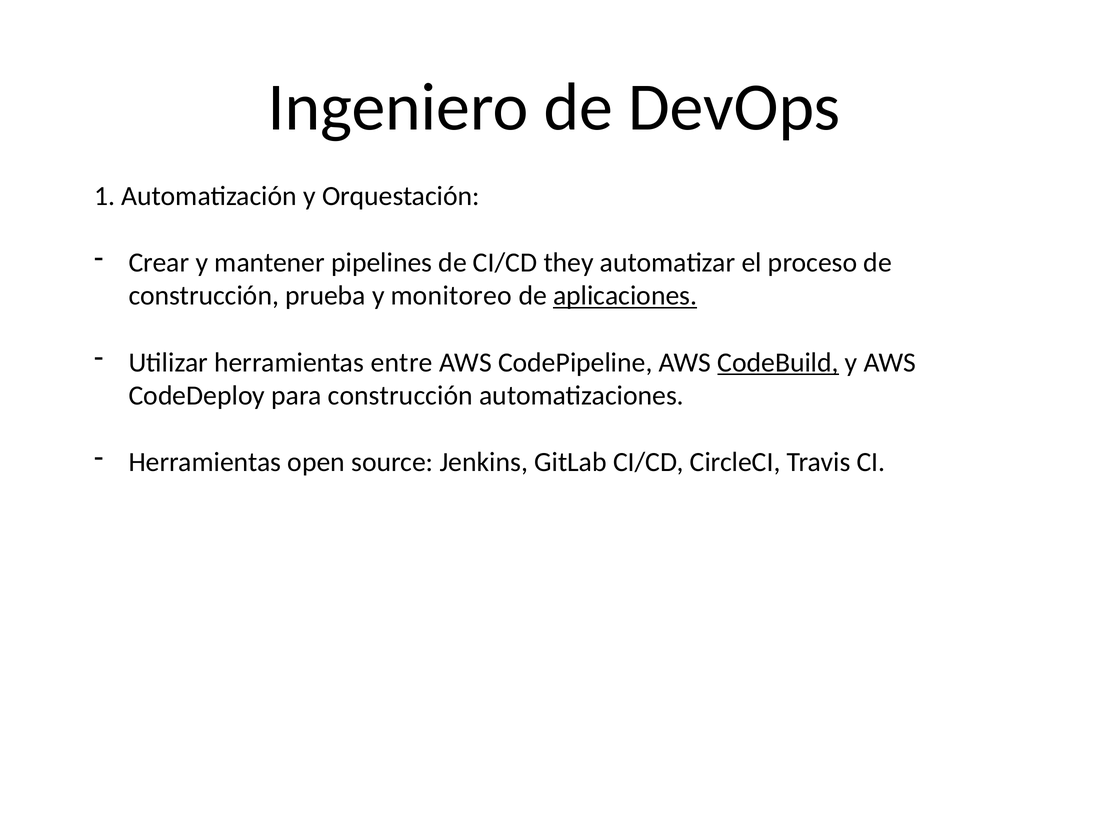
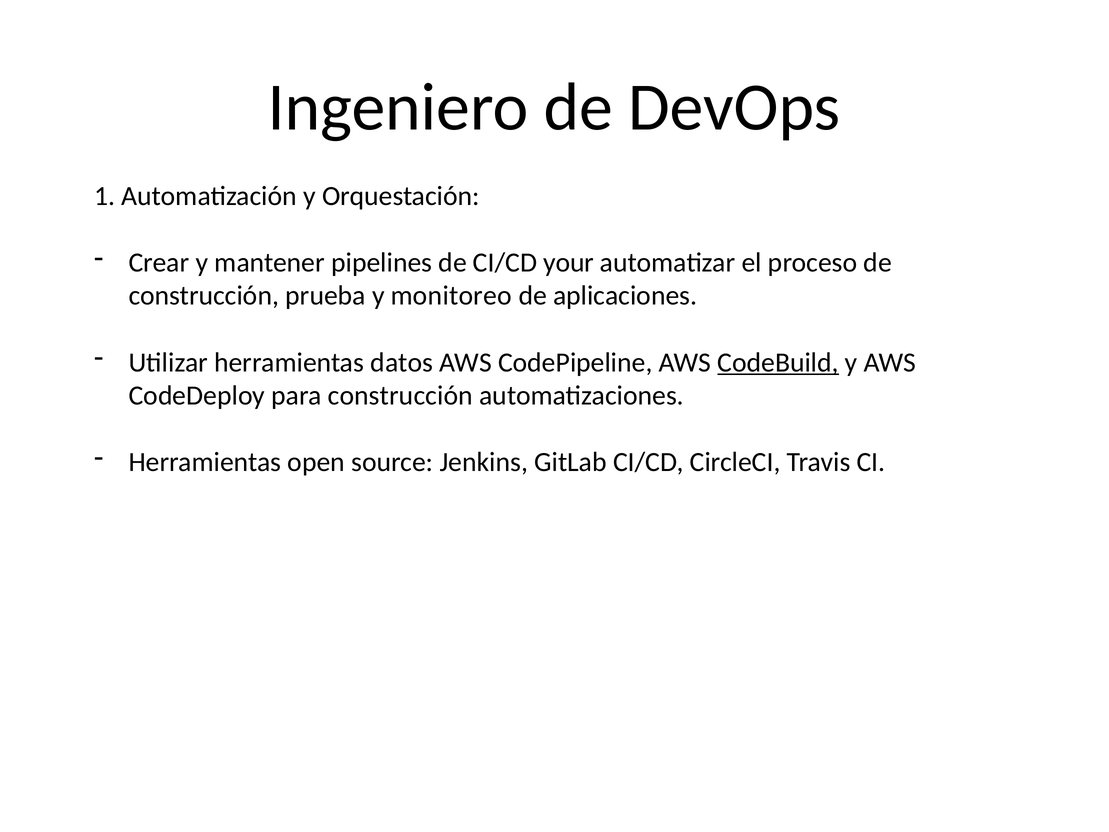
they: they -> your
aplicaciones underline: present -> none
entre: entre -> datos
